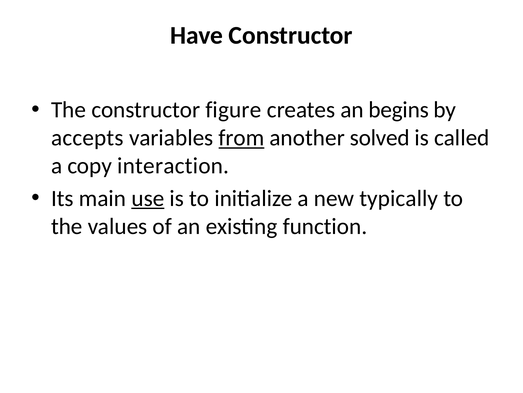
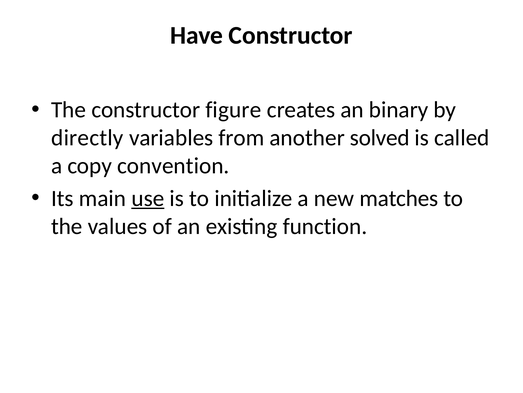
begins: begins -> binary
accepts: accepts -> directly
from underline: present -> none
interaction: interaction -> convention
typically: typically -> matches
